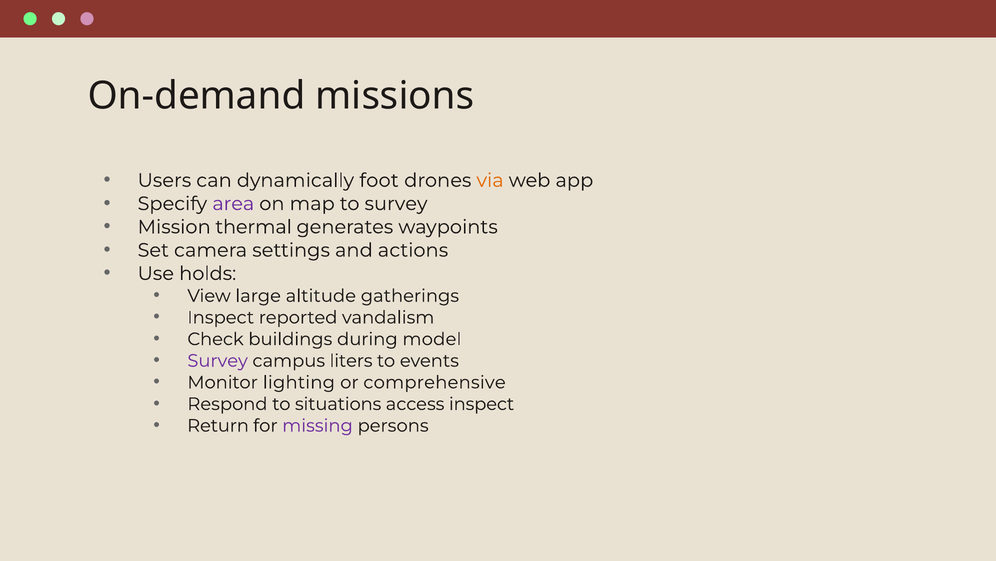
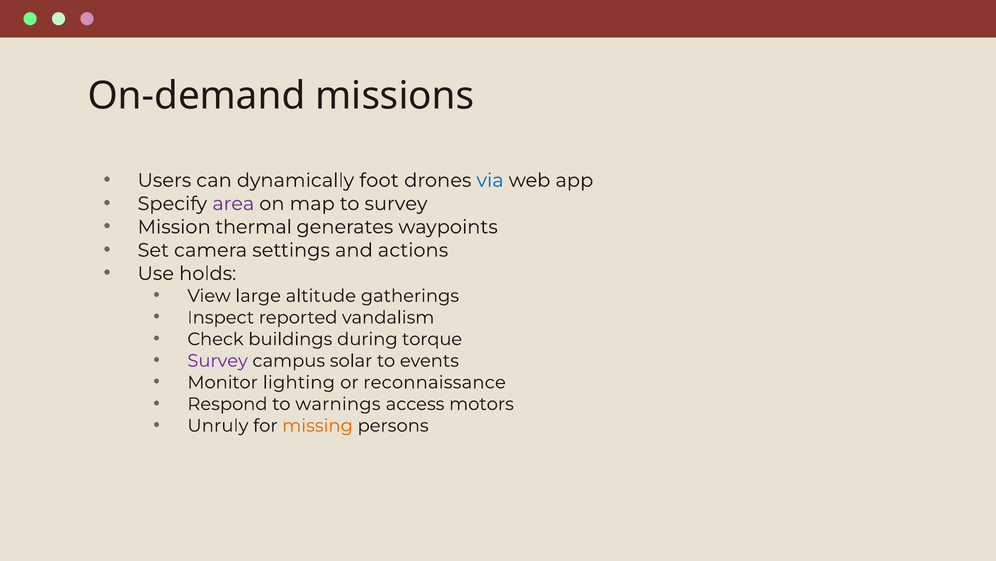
via colour: orange -> blue
model: model -> torque
liters: liters -> solar
comprehensive: comprehensive -> reconnaissance
situations: situations -> warnings
access inspect: inspect -> motors
Return: Return -> Unruly
missing colour: purple -> orange
